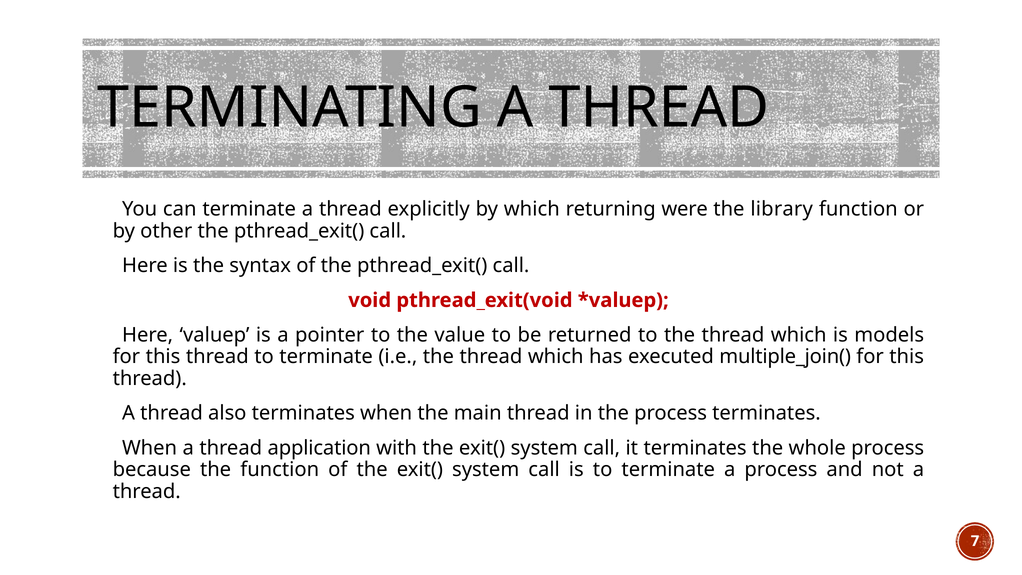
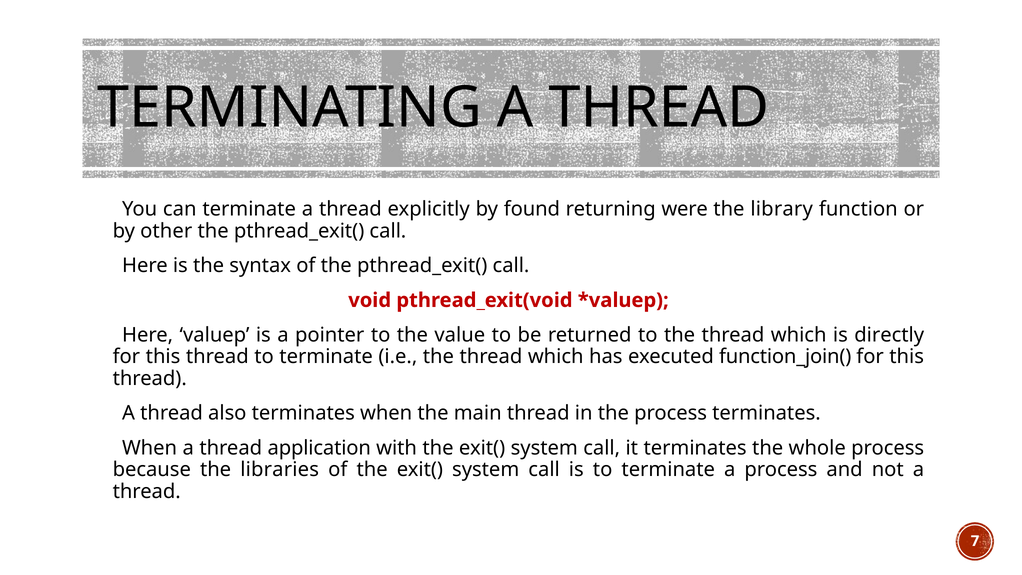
by which: which -> found
models: models -> directly
multiple_join(: multiple_join( -> function_join(
the function: function -> libraries
